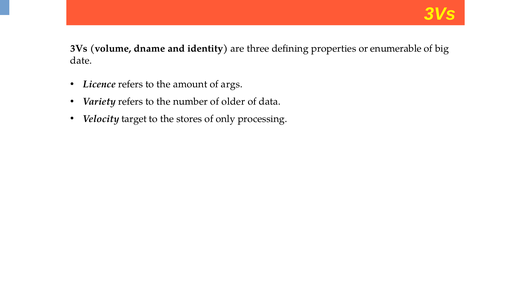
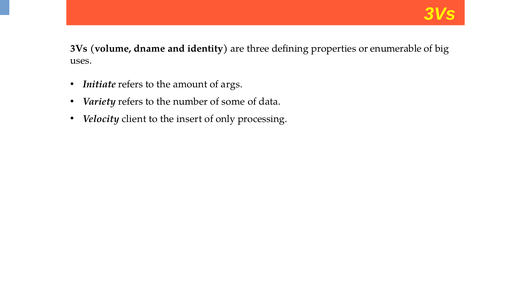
date: date -> uses
Licence: Licence -> Initiate
older: older -> some
target: target -> client
stores: stores -> insert
